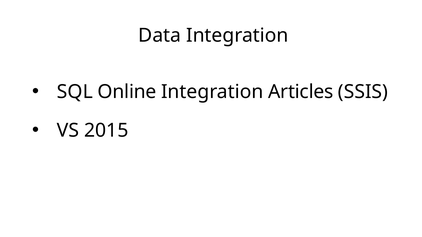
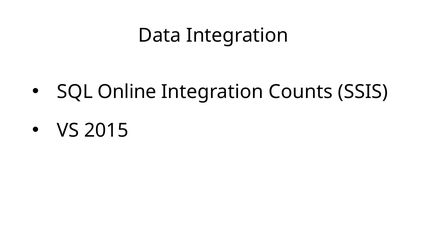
Articles: Articles -> Counts
